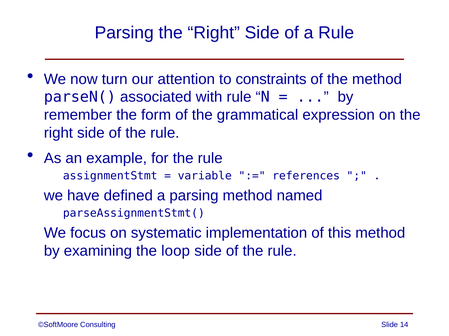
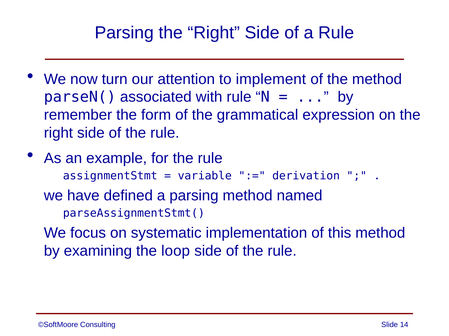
constraints: constraints -> implement
references: references -> derivation
